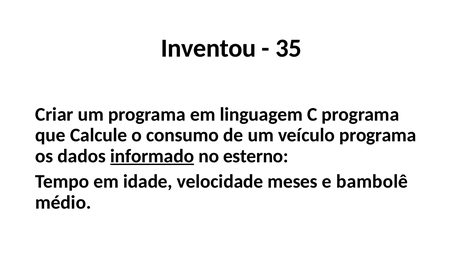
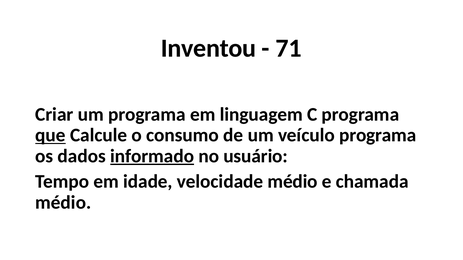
35: 35 -> 71
que underline: none -> present
esterno: esterno -> usuário
velocidade meses: meses -> médio
bambolê: bambolê -> chamada
